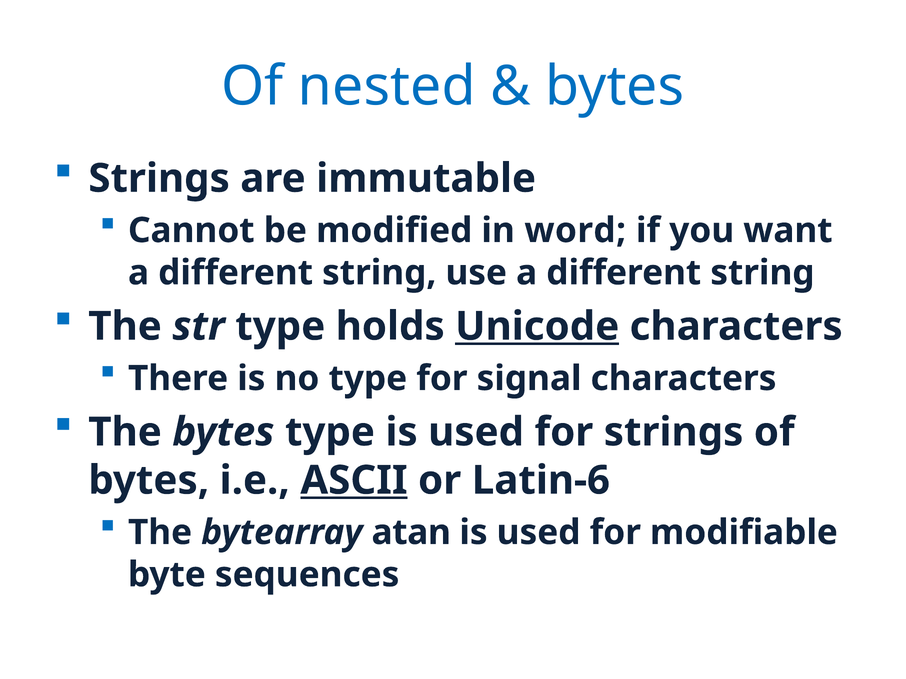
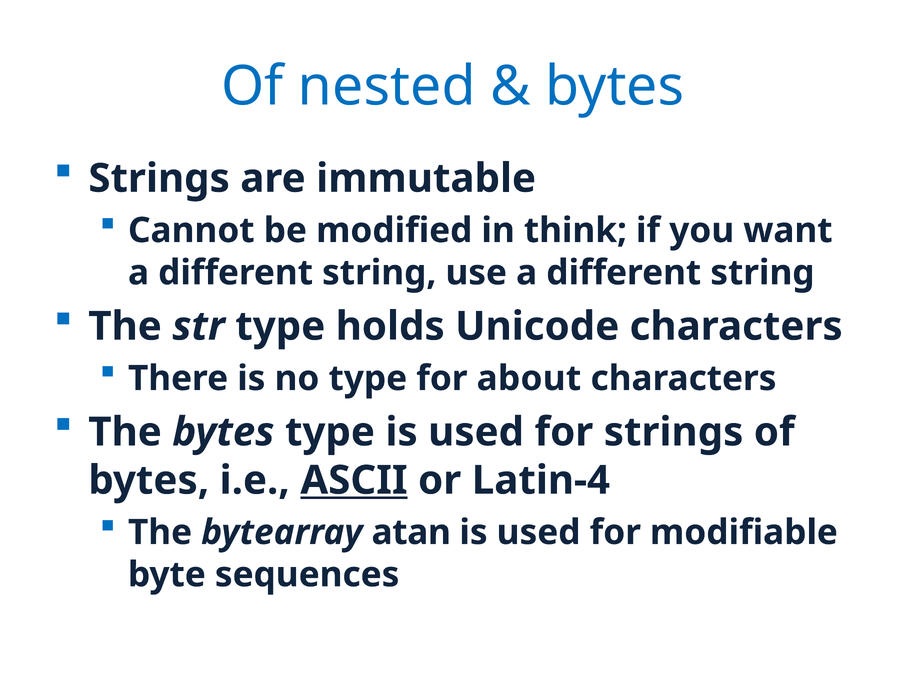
word: word -> think
Unicode underline: present -> none
signal: signal -> about
Latin-6: Latin-6 -> Latin-4
